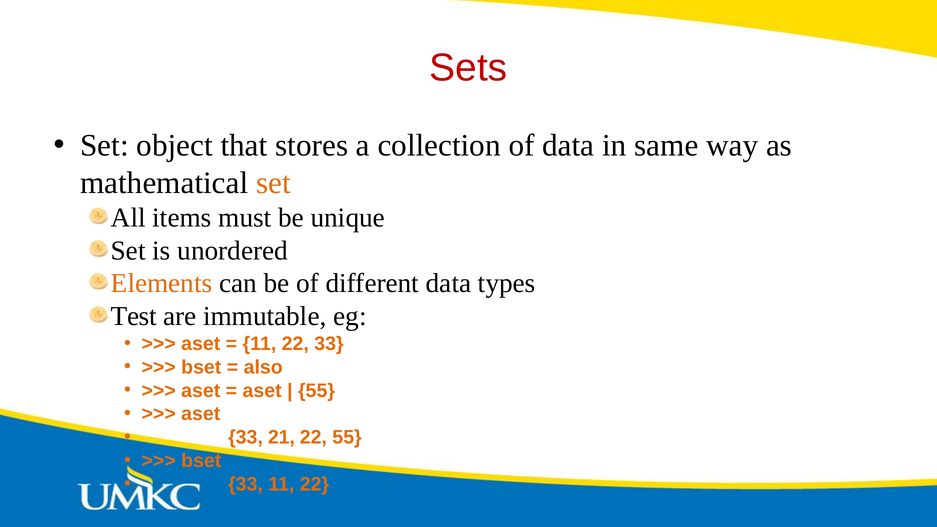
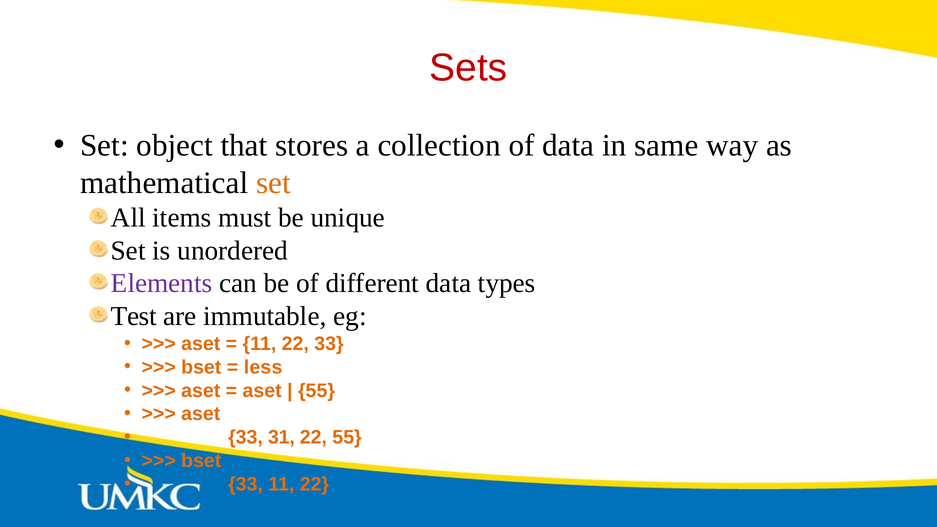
Elements colour: orange -> purple
also: also -> less
21: 21 -> 31
